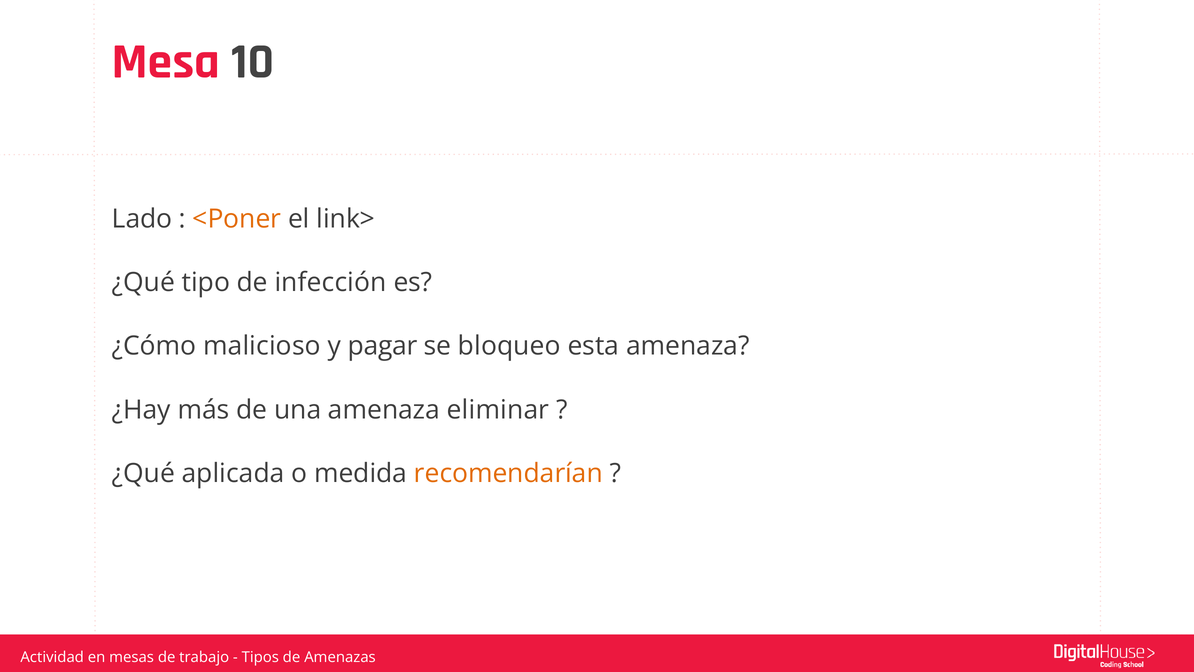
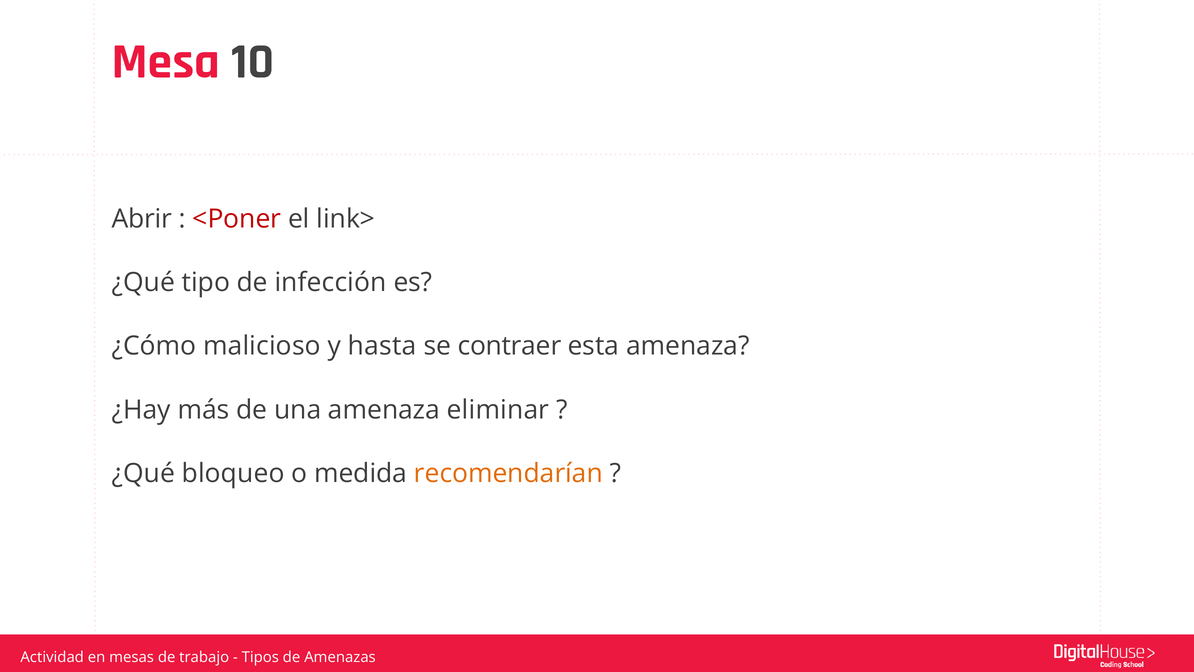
Lado: Lado -> Abrir
<Poner colour: orange -> red
pagar: pagar -> hasta
bloqueo: bloqueo -> contraer
aplicada: aplicada -> bloqueo
